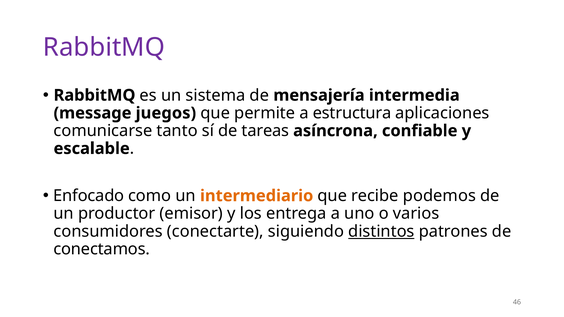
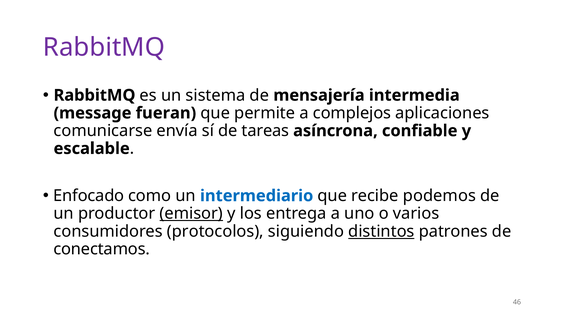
juegos: juegos -> fueran
estructura: estructura -> complejos
tanto: tanto -> envía
intermediario colour: orange -> blue
emisor underline: none -> present
conectarte: conectarte -> protocolos
